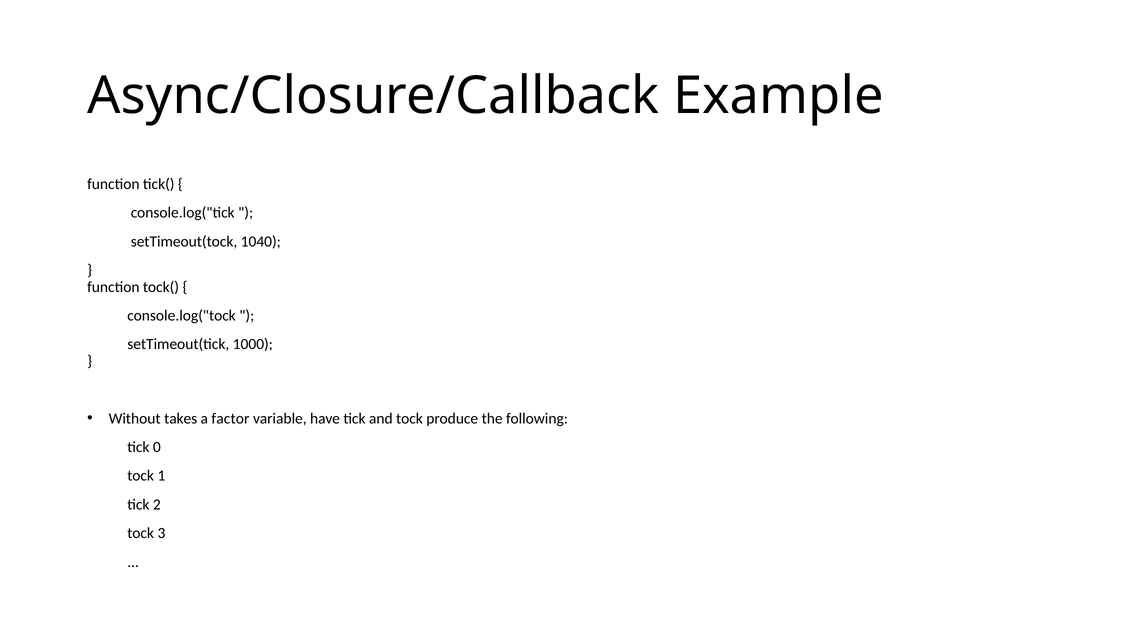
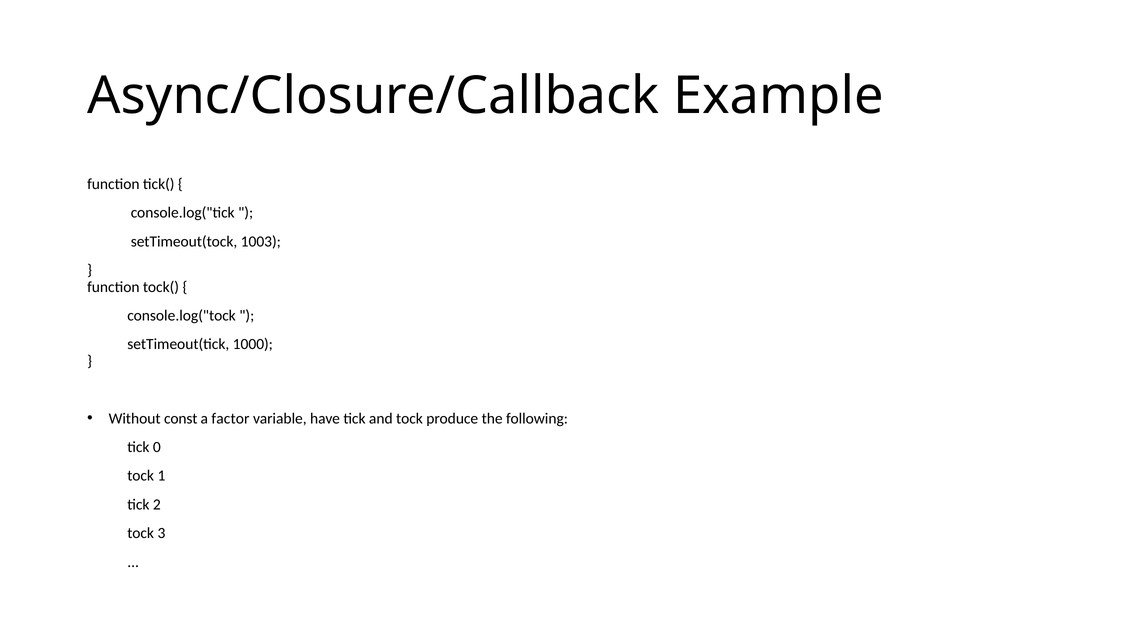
1040: 1040 -> 1003
takes: takes -> const
